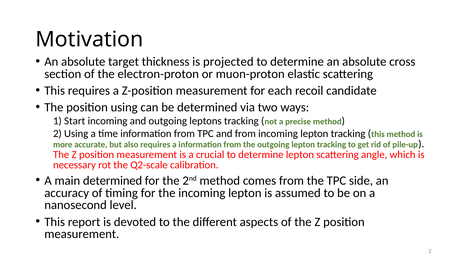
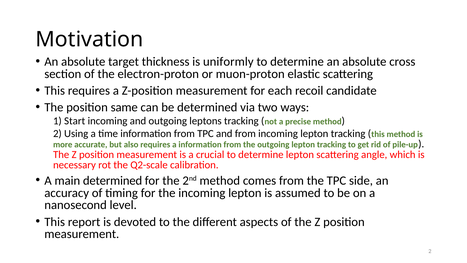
projected: projected -> uniformly
position using: using -> same
